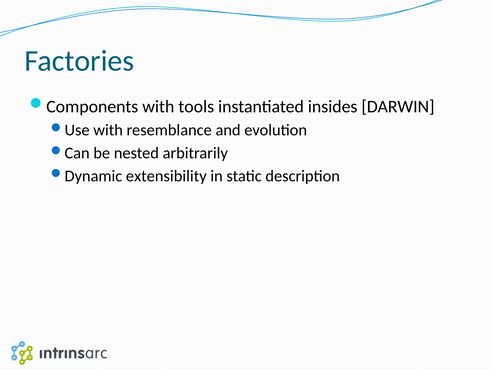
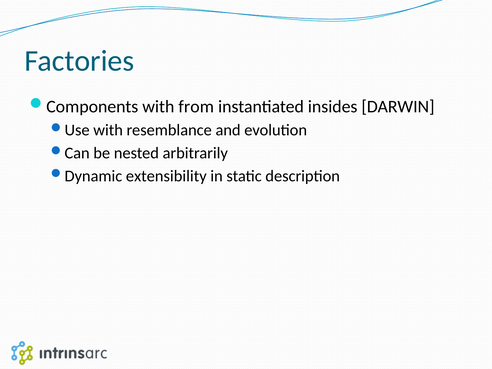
tools: tools -> from
